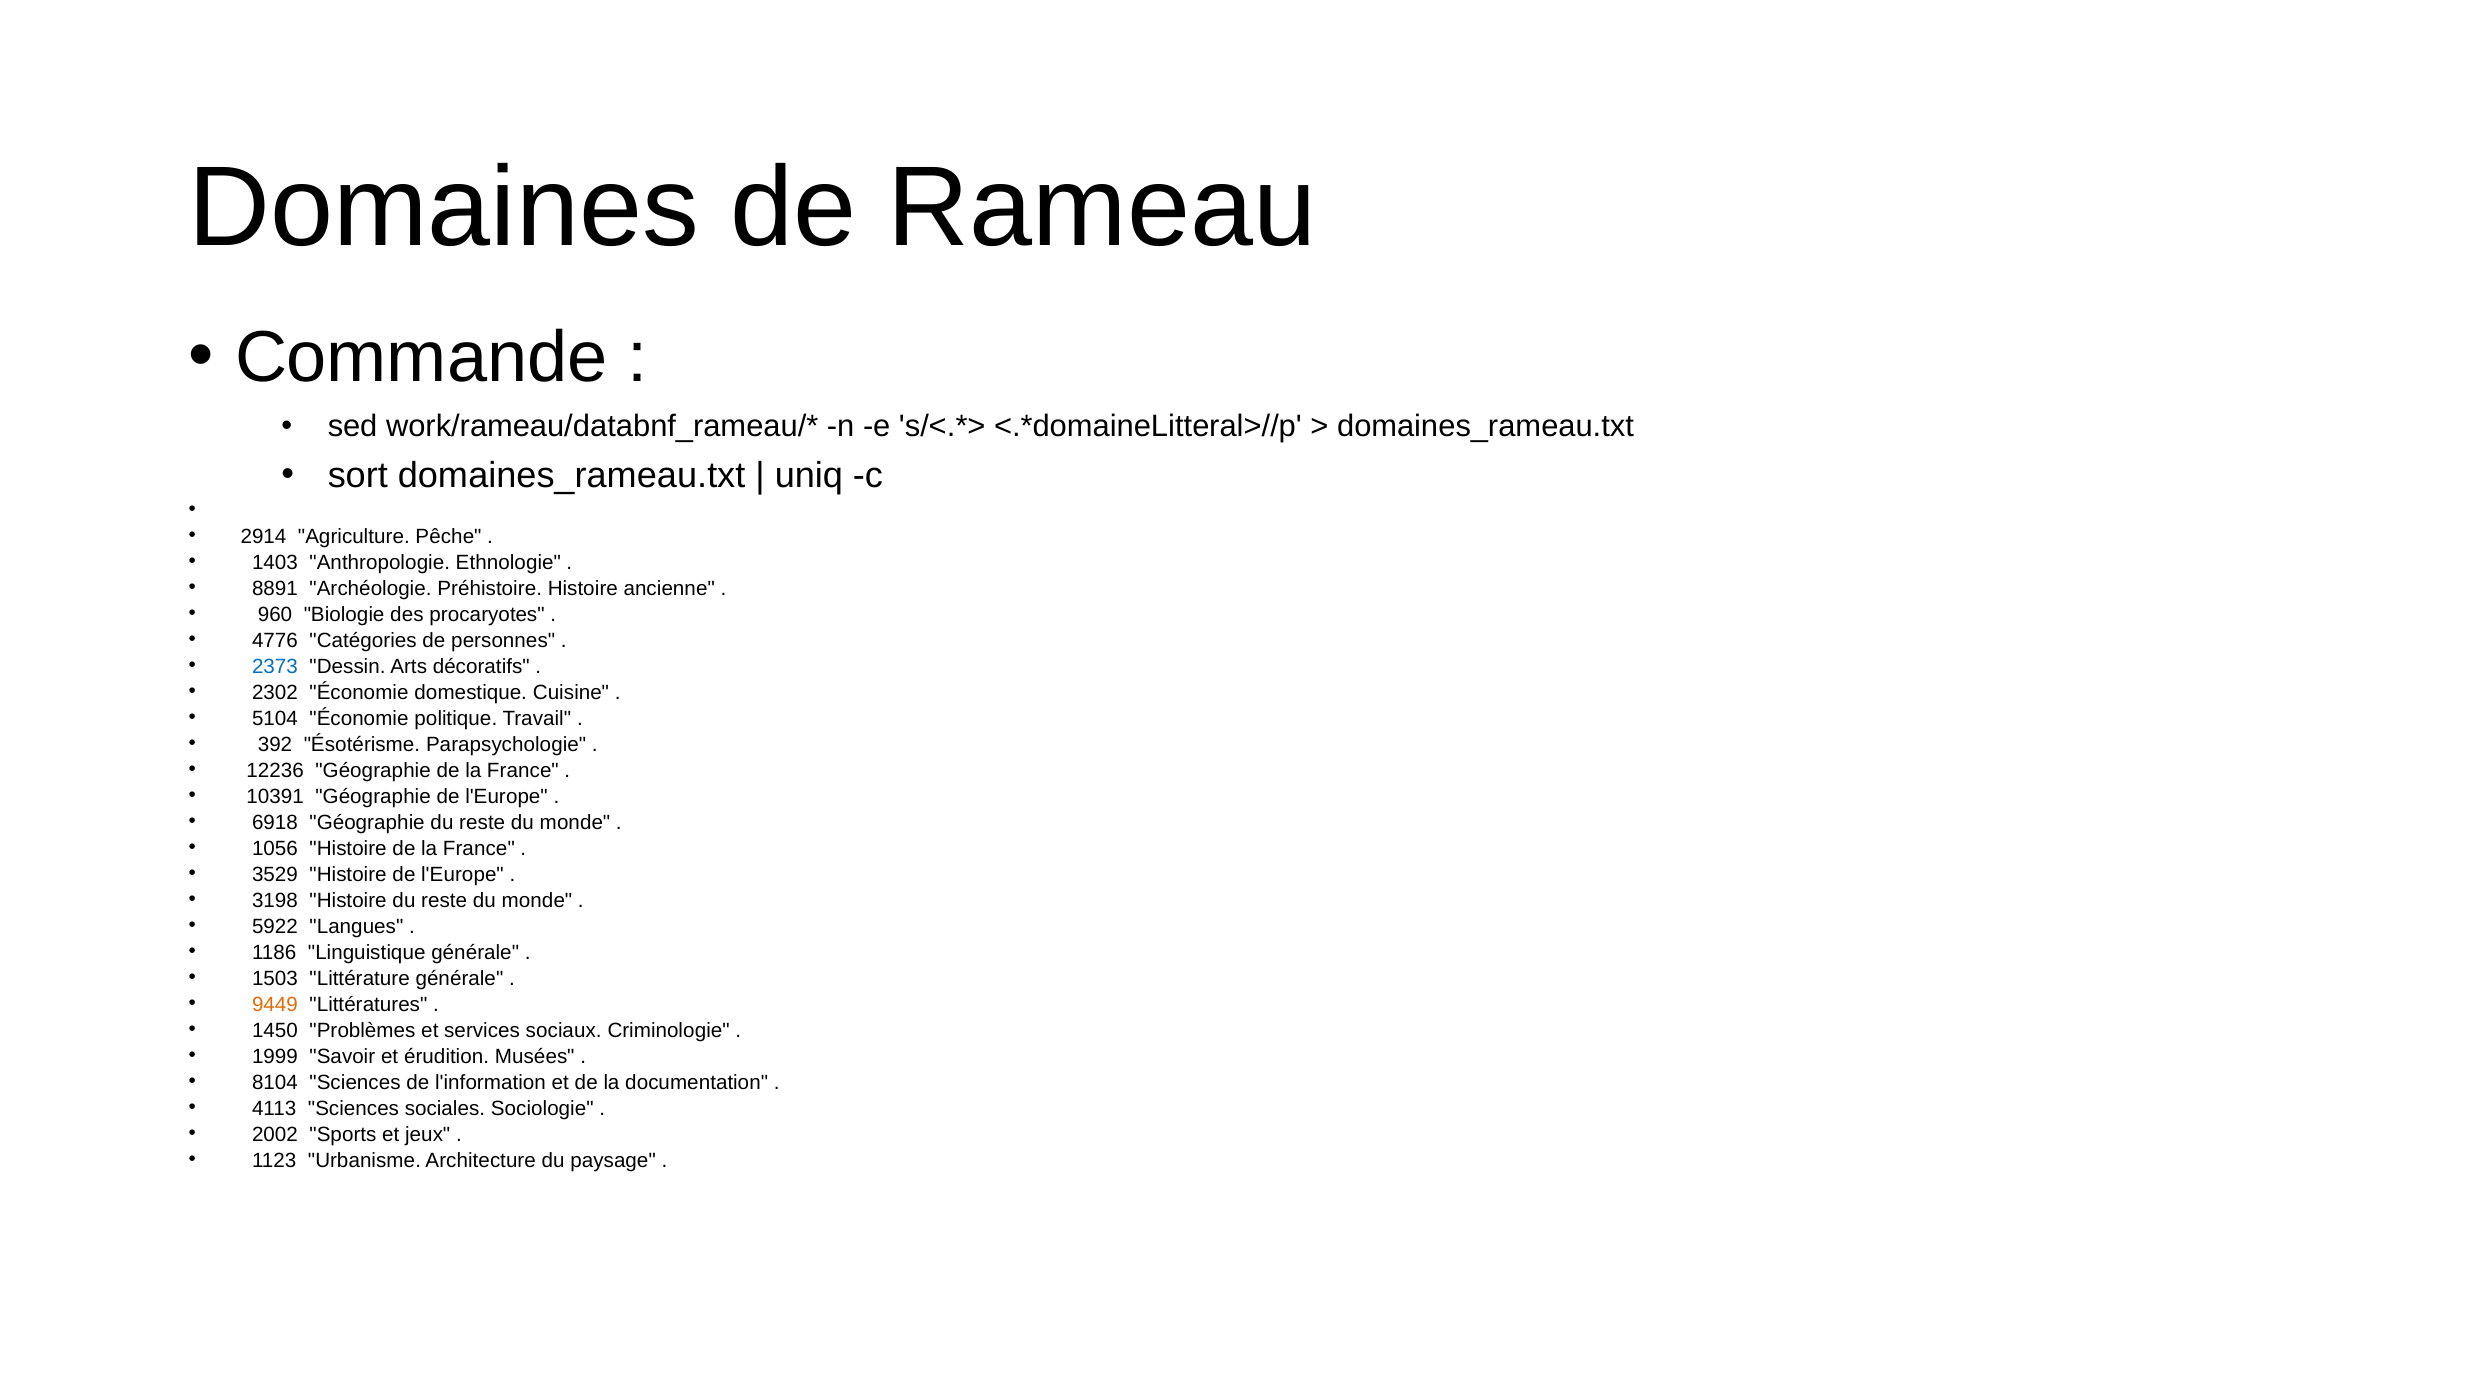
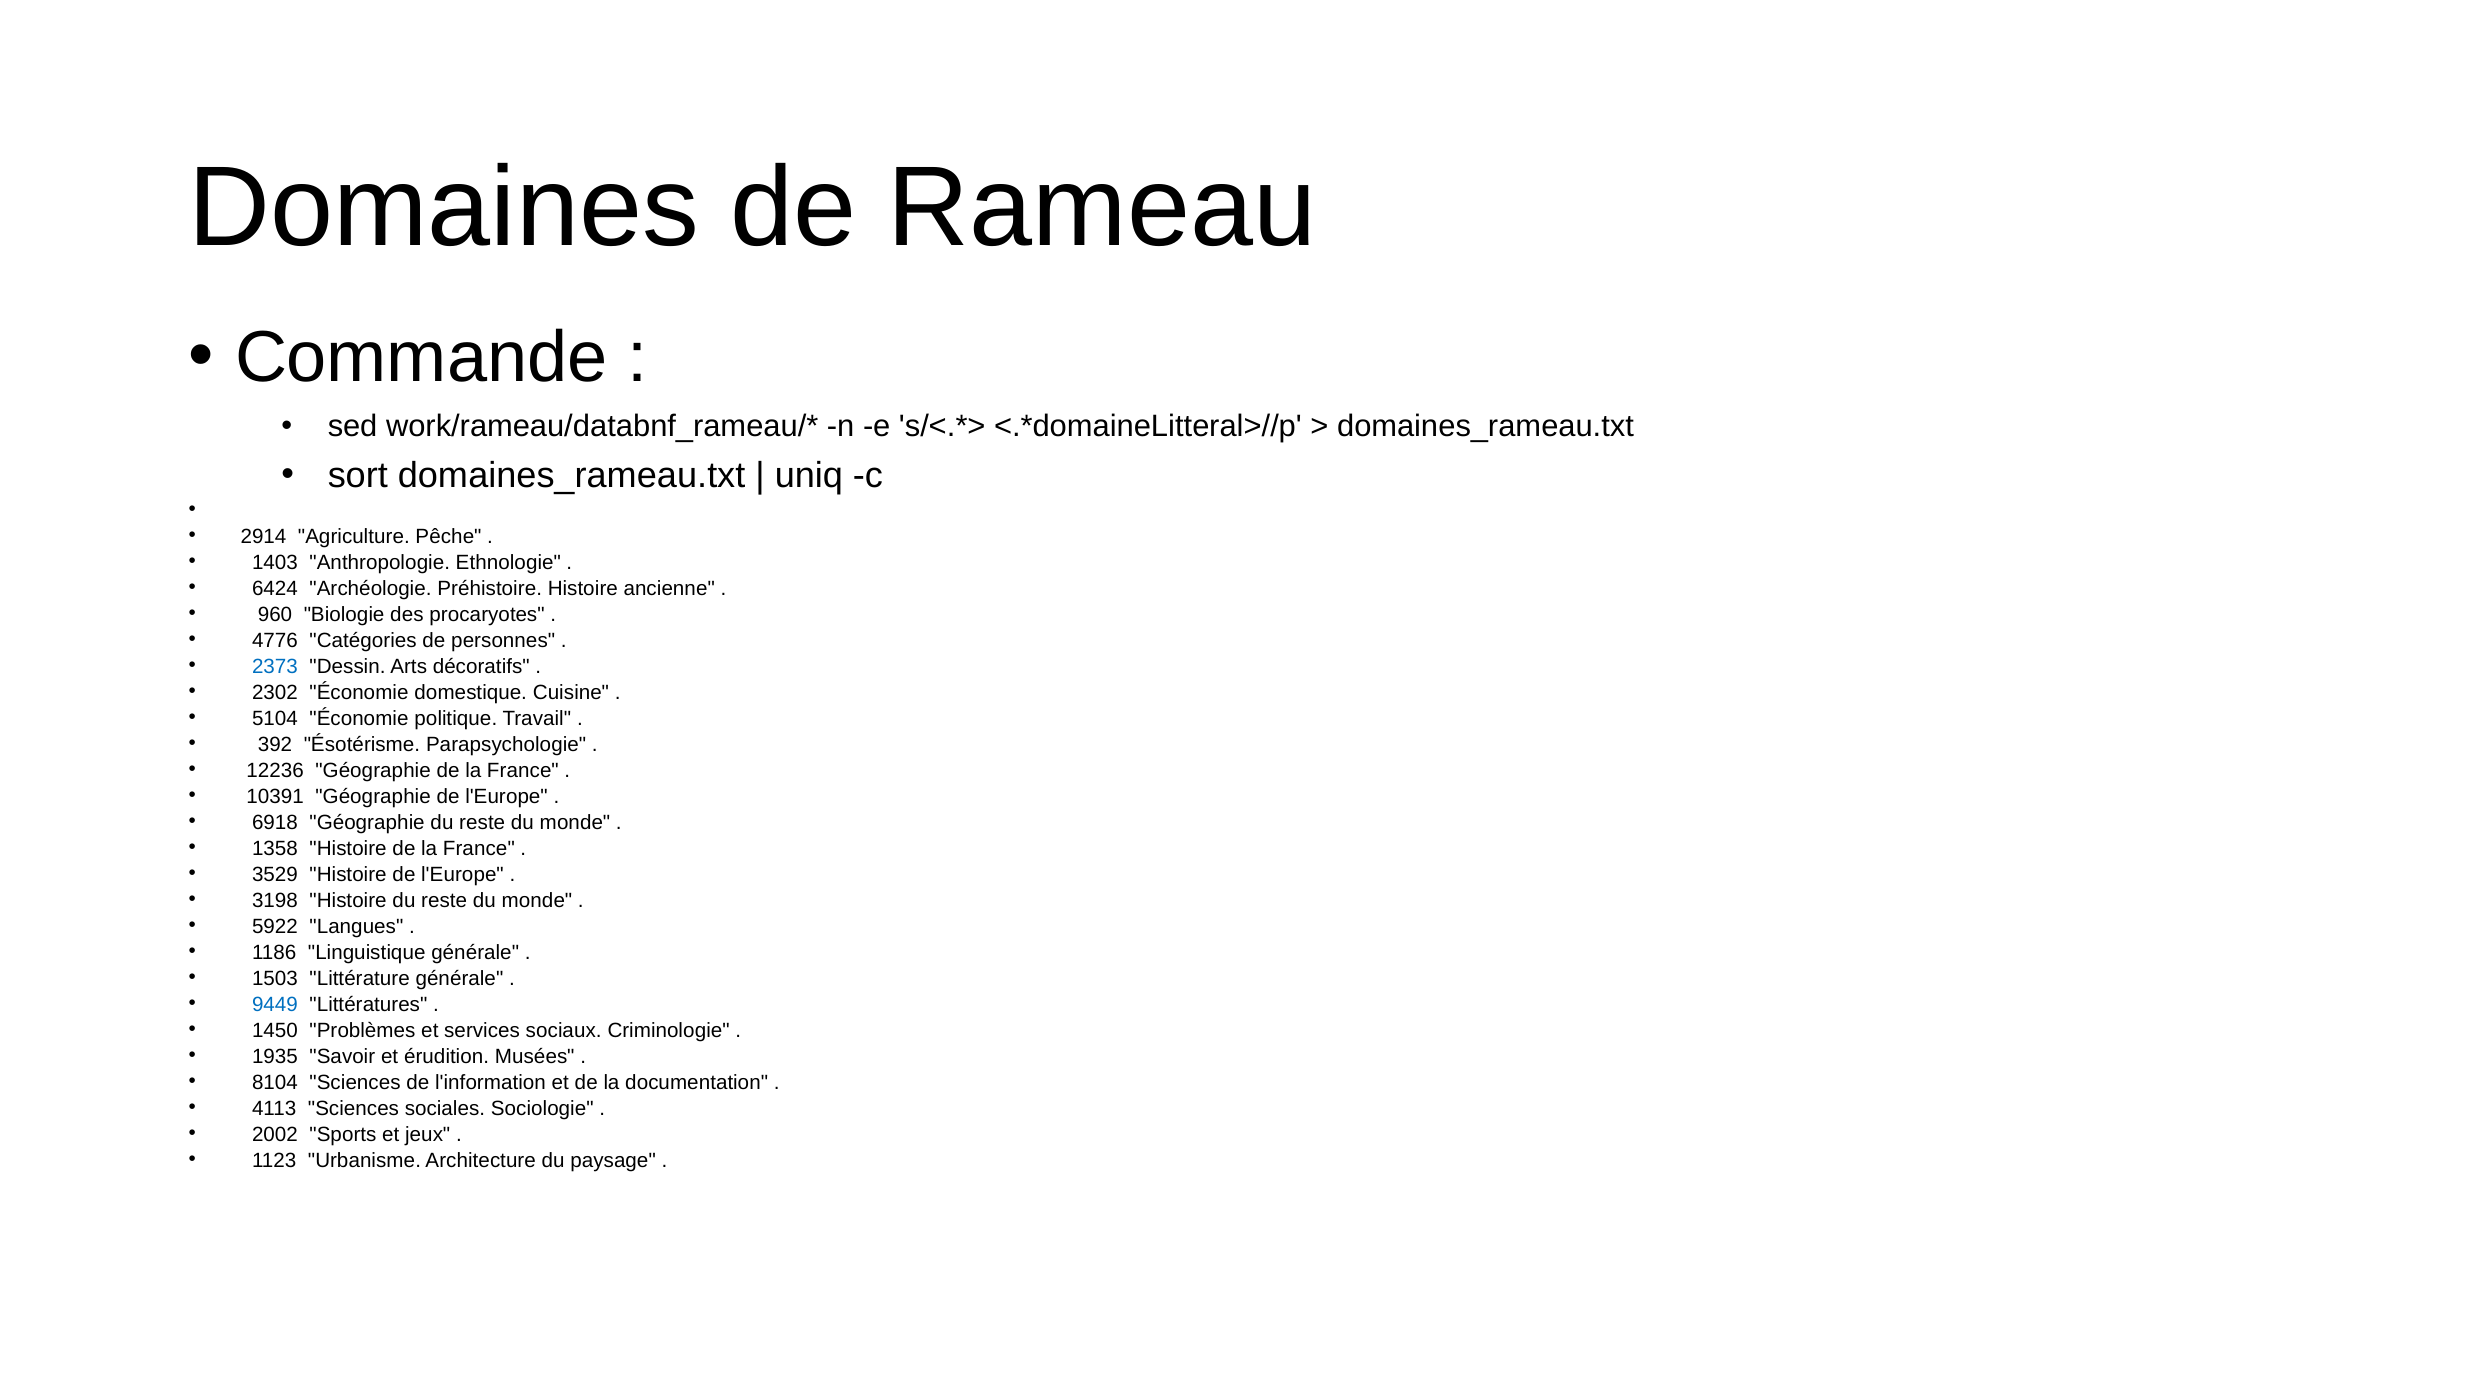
8891: 8891 -> 6424
1056: 1056 -> 1358
9449 colour: orange -> blue
1999: 1999 -> 1935
